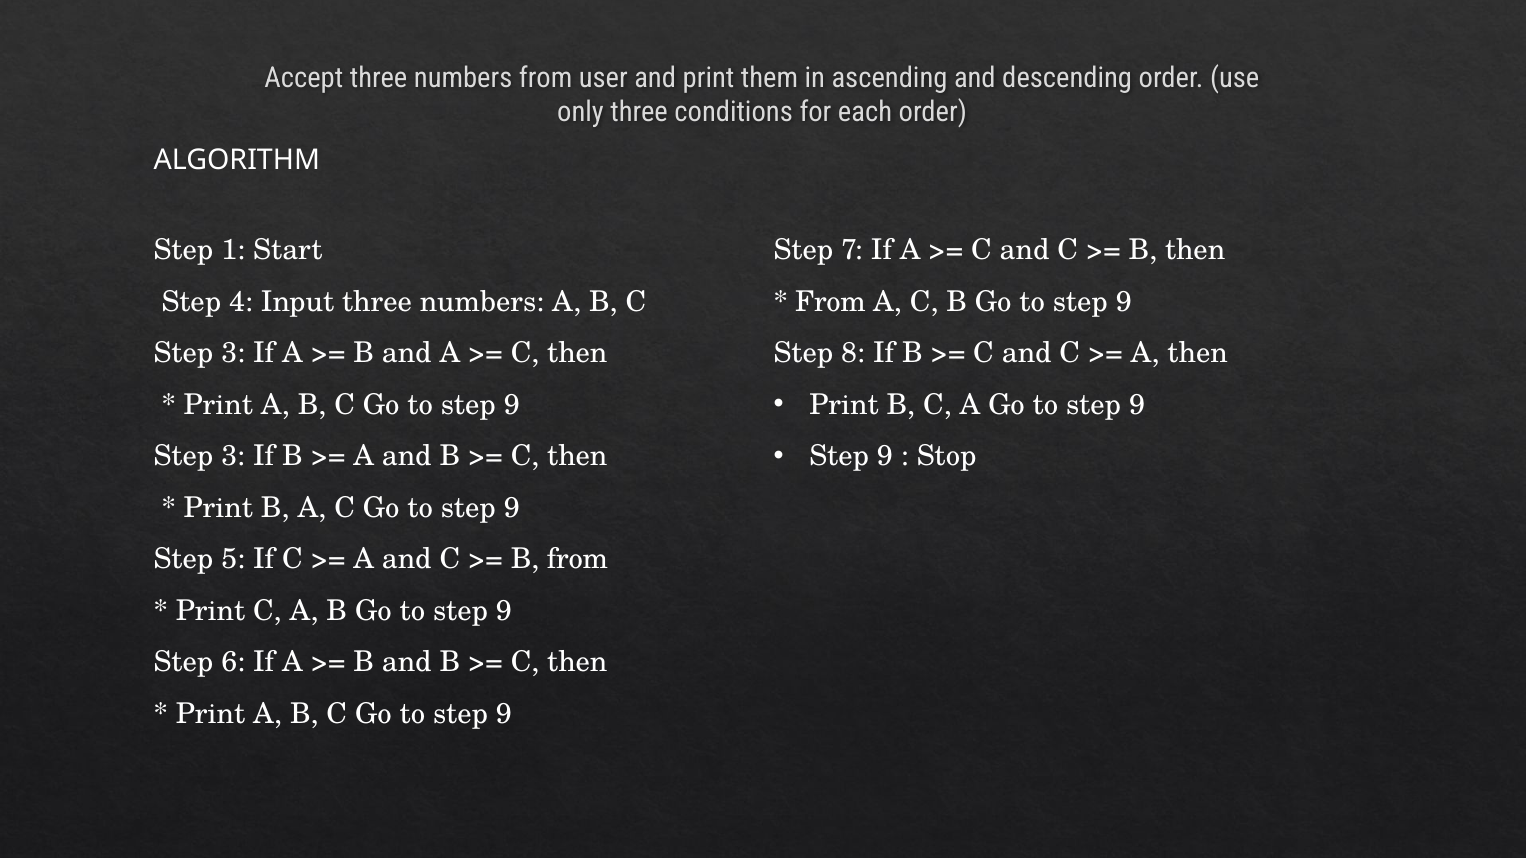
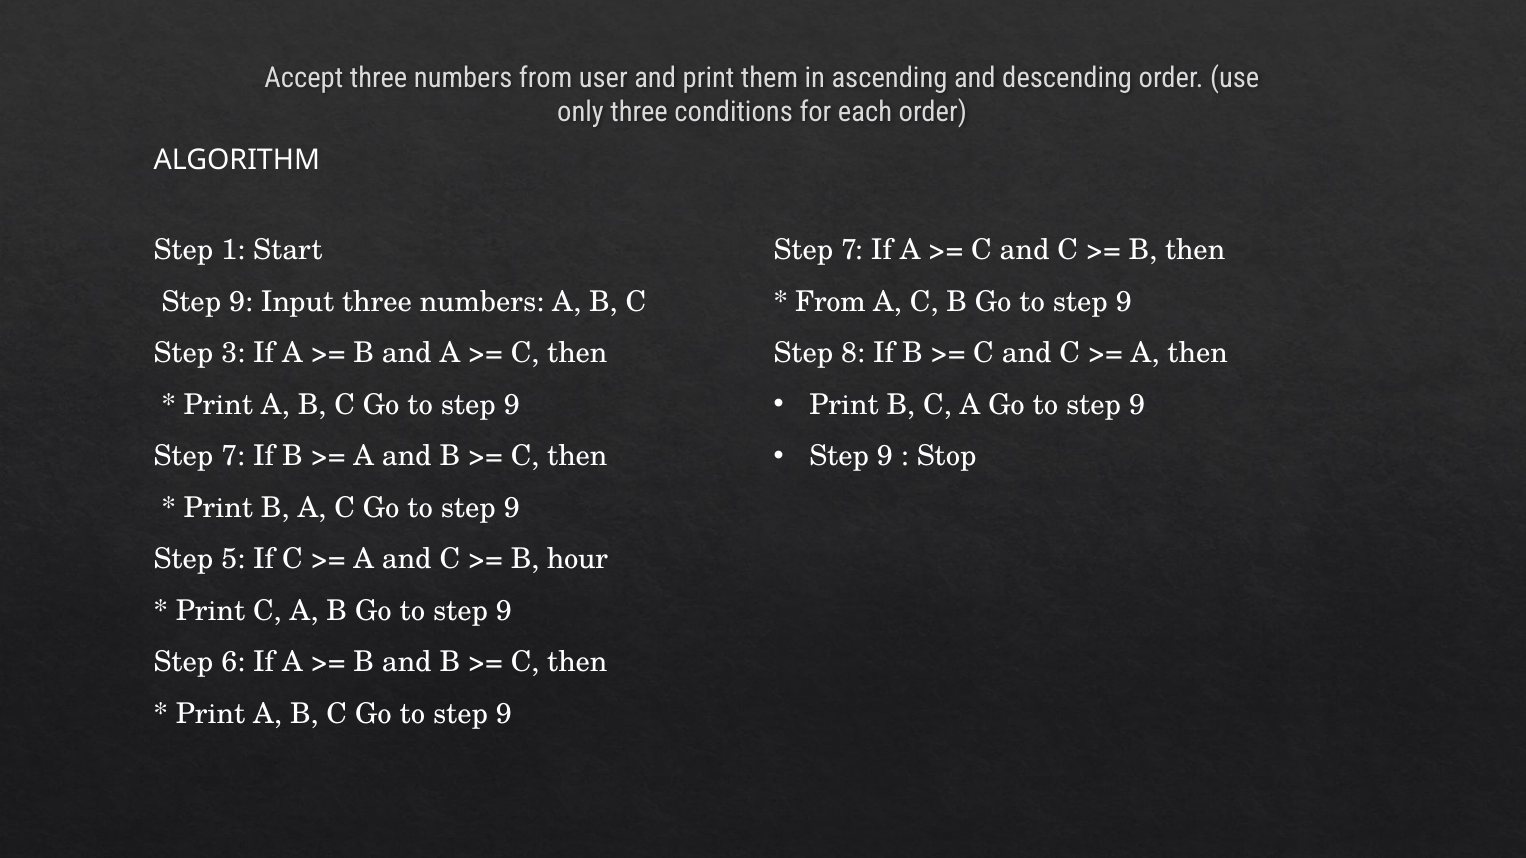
4 at (241, 302): 4 -> 9
3 at (233, 456): 3 -> 7
B from: from -> hour
